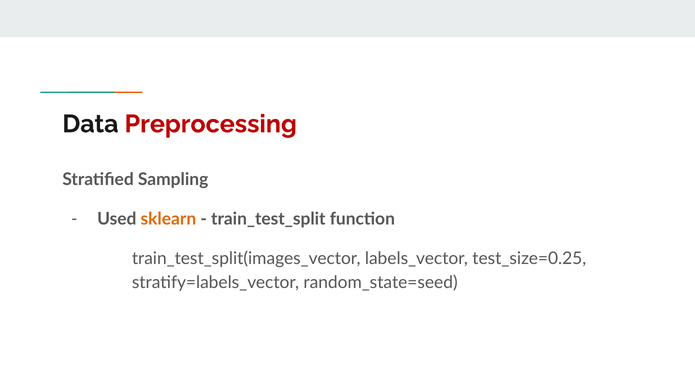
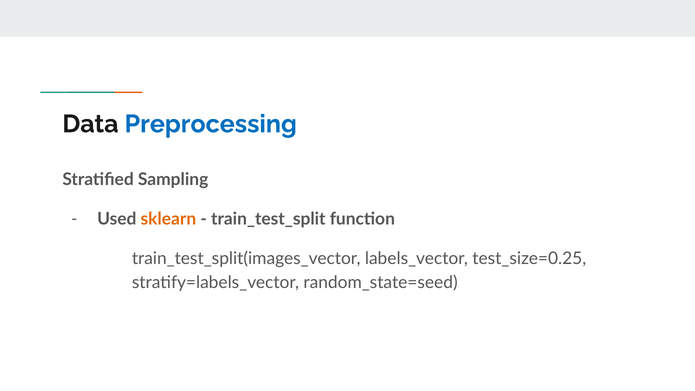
Preprocessing colour: red -> blue
